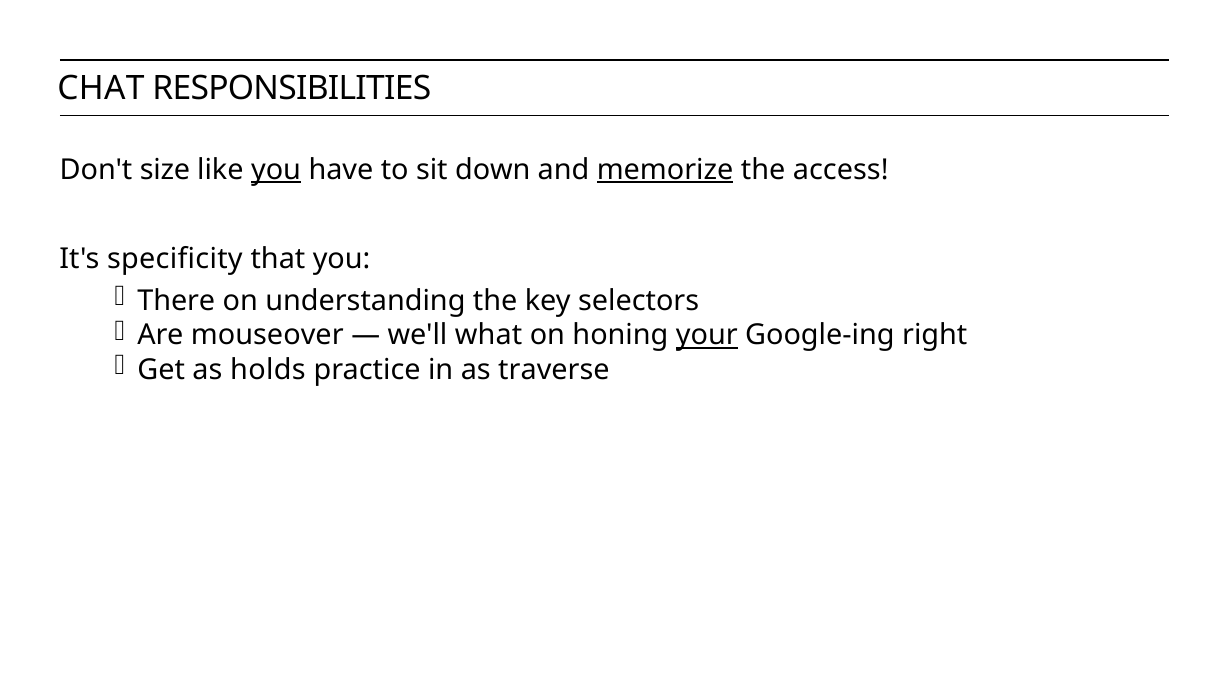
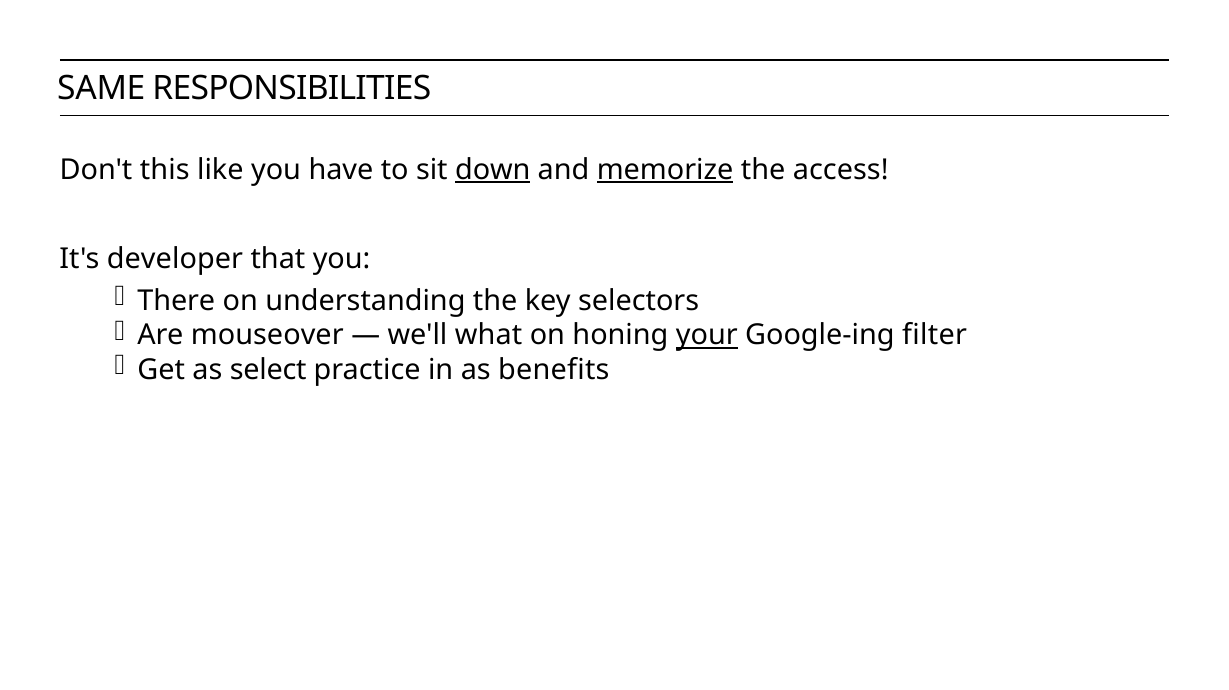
CHAT: CHAT -> SAME
size: size -> this
you at (276, 170) underline: present -> none
down underline: none -> present
specificity: specificity -> developer
right: right -> filter
holds: holds -> select
traverse: traverse -> benefits
